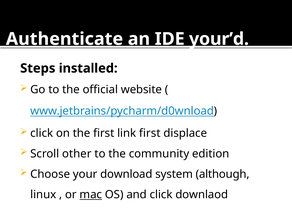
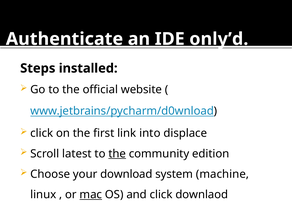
your’d: your’d -> only’d
link first: first -> into
other: other -> latest
the at (117, 154) underline: none -> present
although: although -> machine
